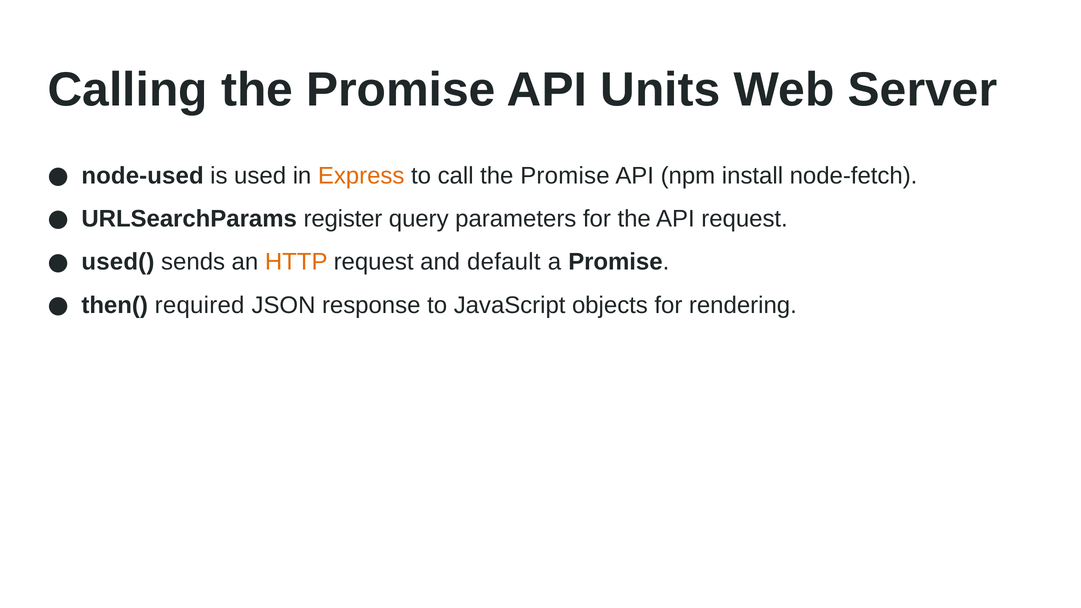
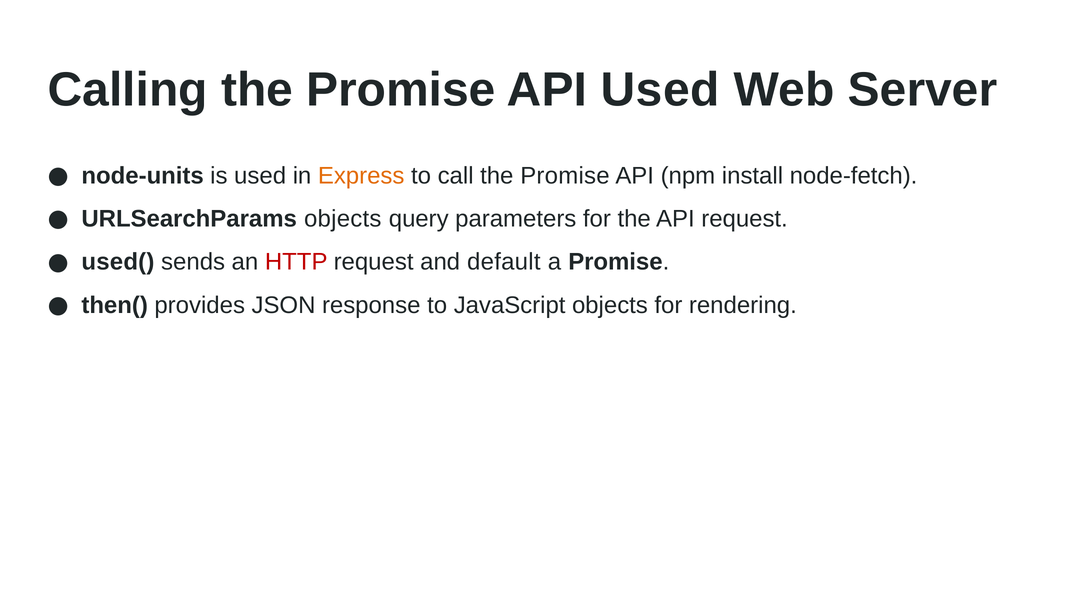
API Units: Units -> Used
node-used: node-used -> node-units
URLSearchParams register: register -> objects
HTTP colour: orange -> red
required: required -> provides
